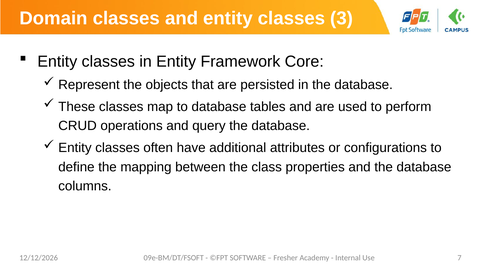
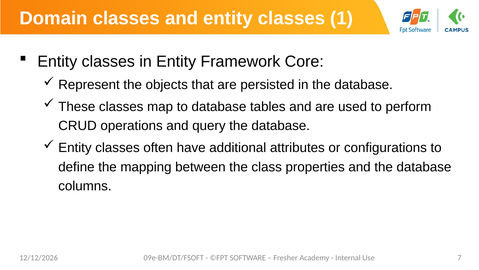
3: 3 -> 1
